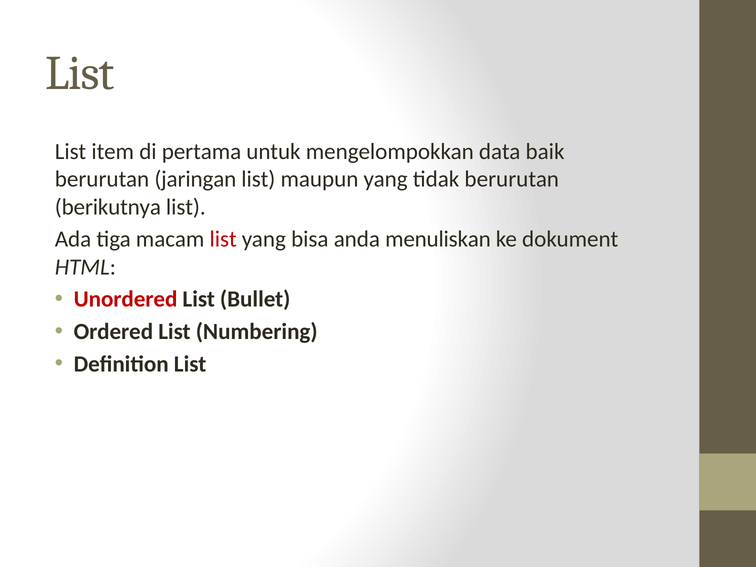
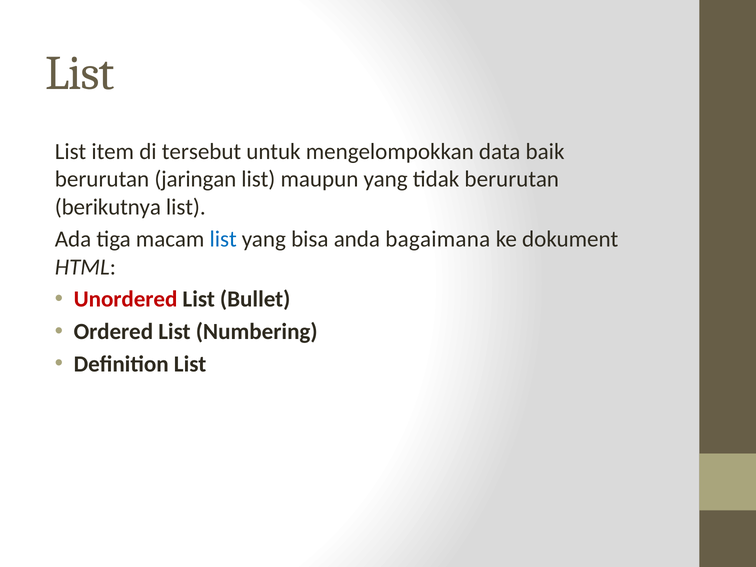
pertama: pertama -> tersebut
list at (223, 239) colour: red -> blue
menuliskan: menuliskan -> bagaimana
